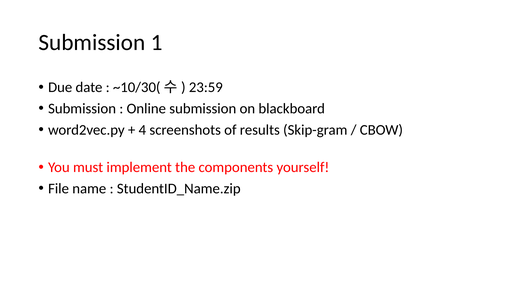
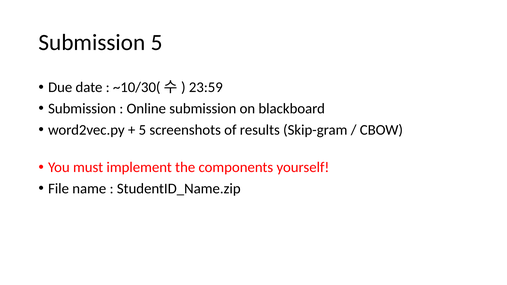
Submission 1: 1 -> 5
4 at (142, 130): 4 -> 5
